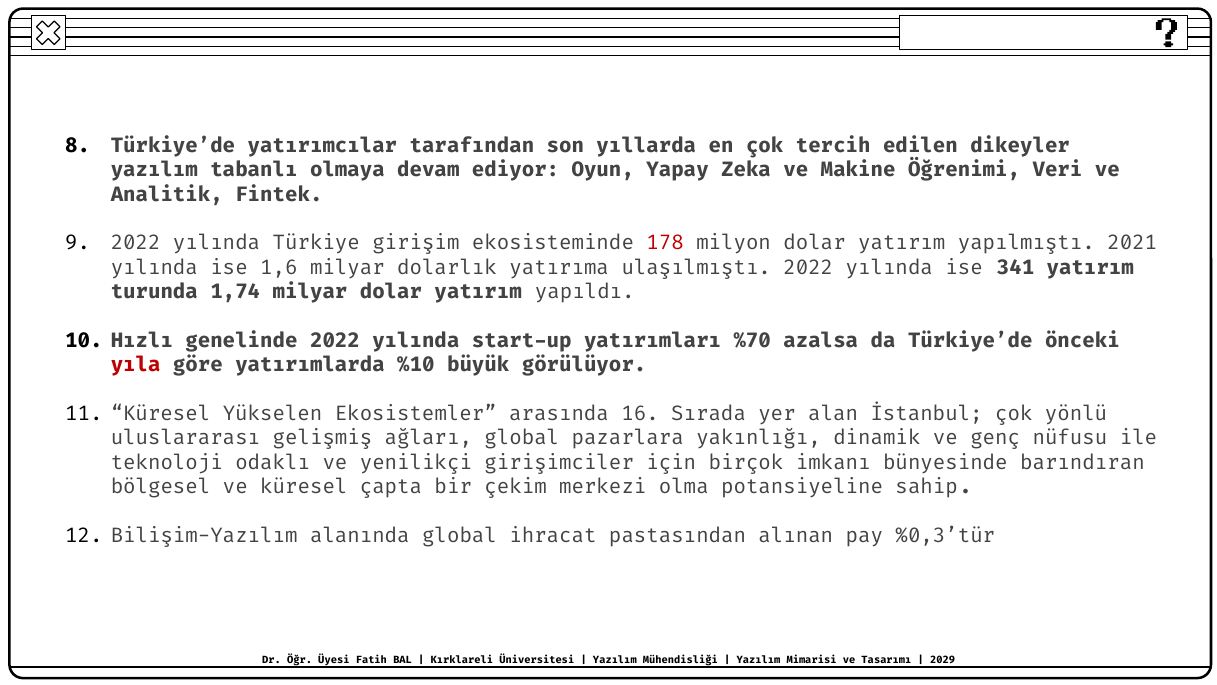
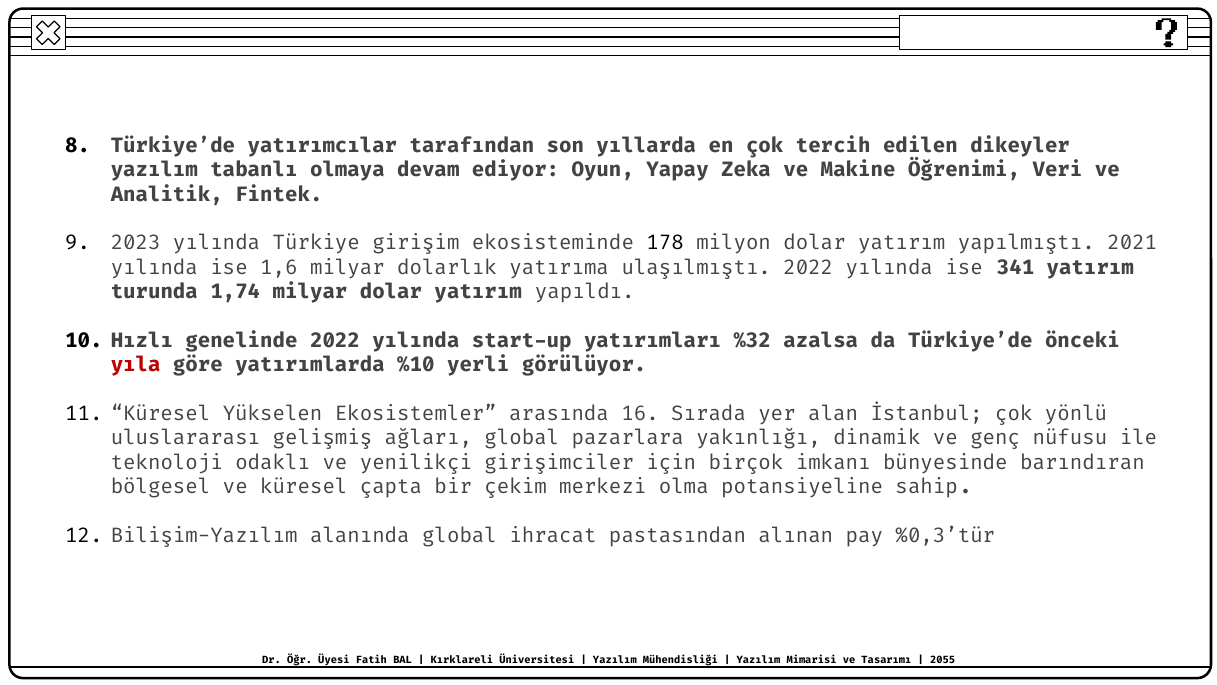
2022 at (136, 243): 2022 -> 2023
178 colour: red -> black
%70: %70 -> %32
büyük: büyük -> yerli
2029: 2029 -> 2055
